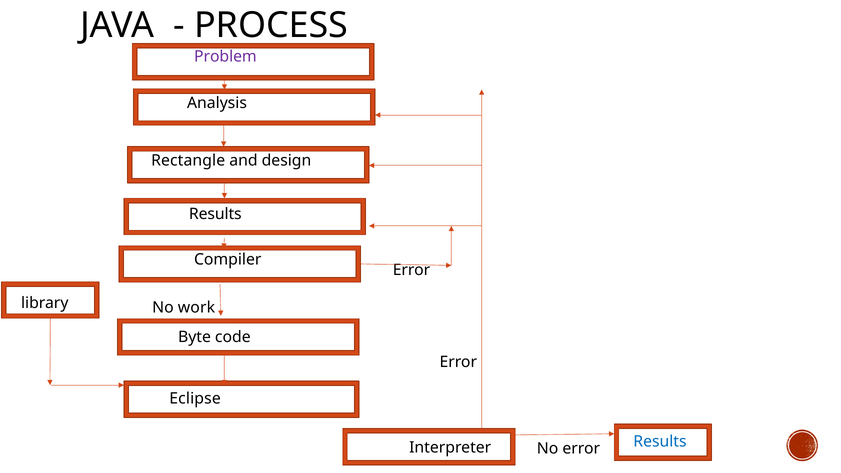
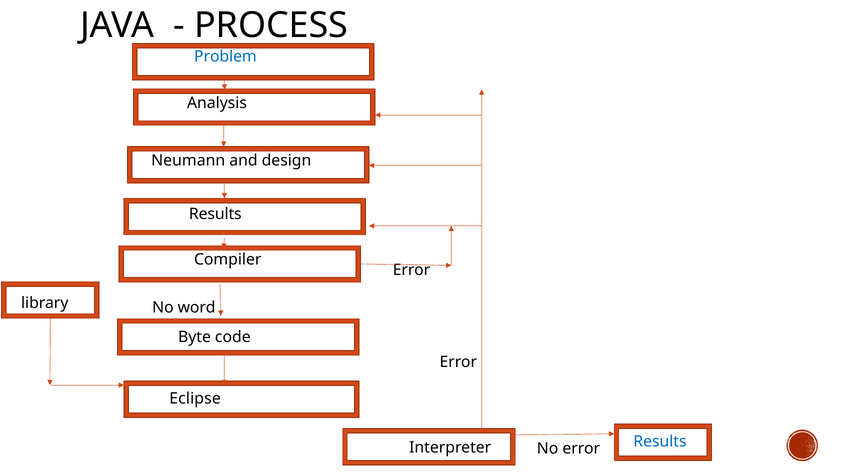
Problem colour: purple -> blue
Rectangle: Rectangle -> Neumann
work: work -> word
